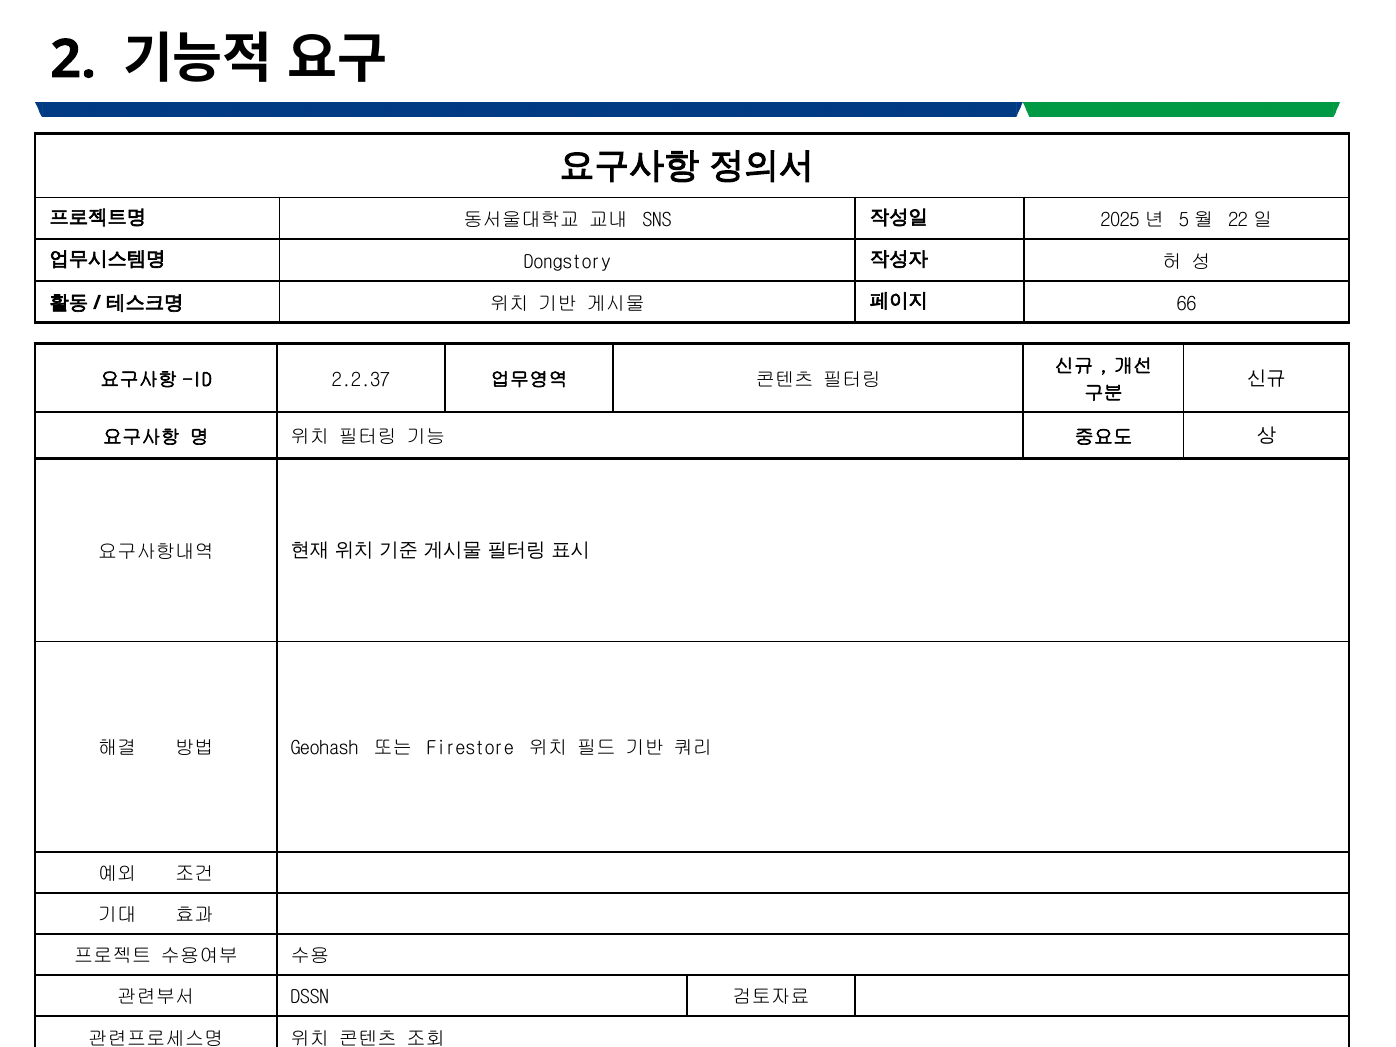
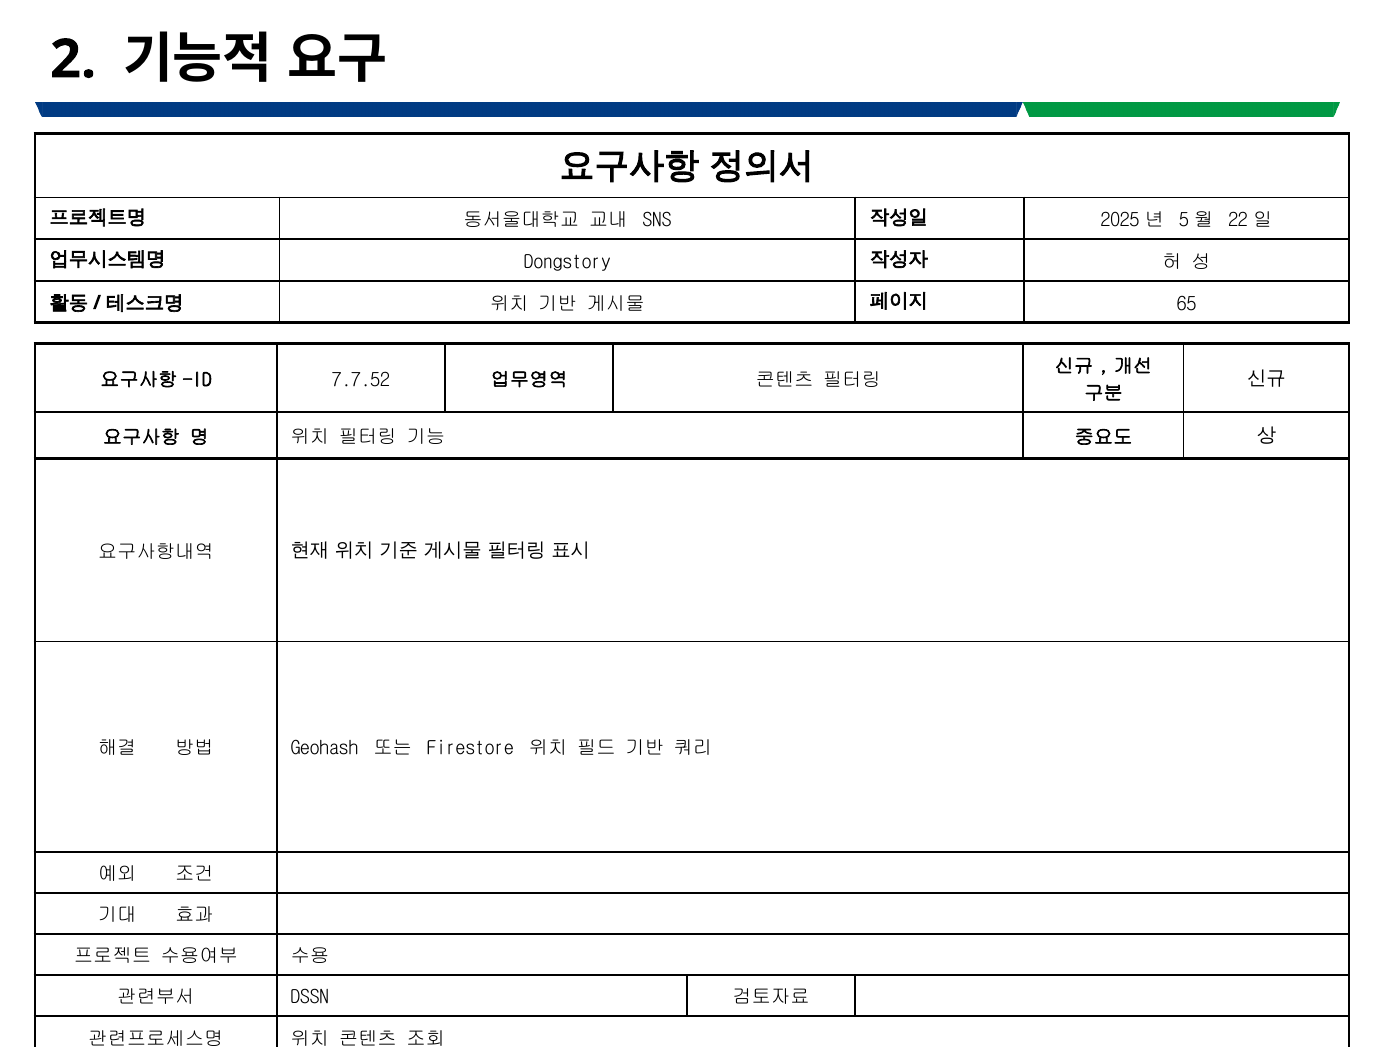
66: 66 -> 65
2.2.37: 2.2.37 -> 7.7.52
